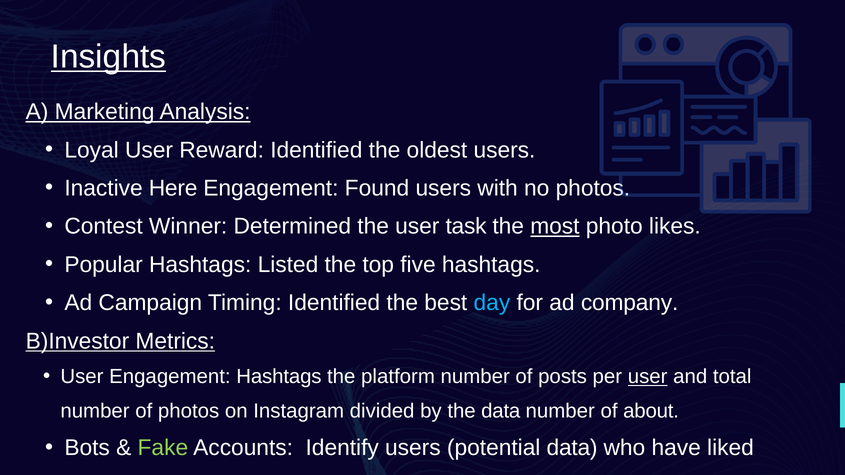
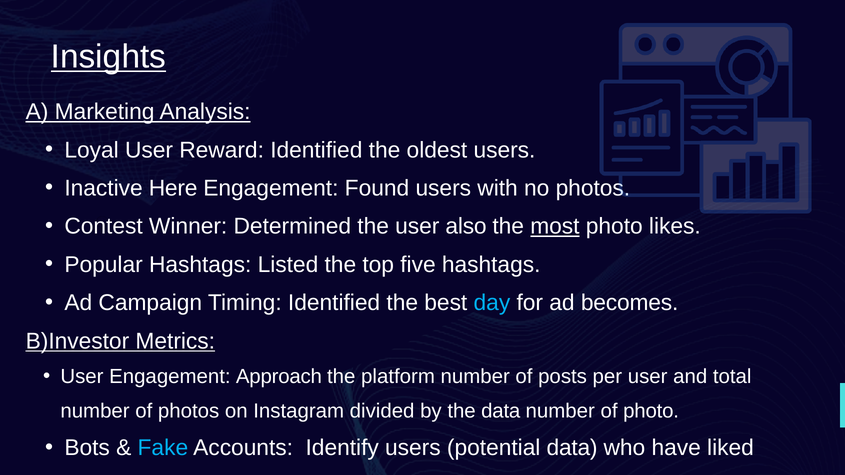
task: task -> also
company: company -> becomes
Engagement Hashtags: Hashtags -> Approach
user at (648, 377) underline: present -> none
of about: about -> photo
Fake colour: light green -> light blue
